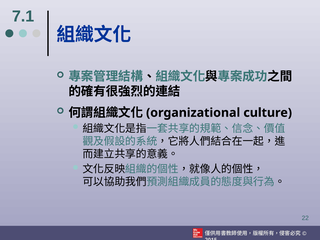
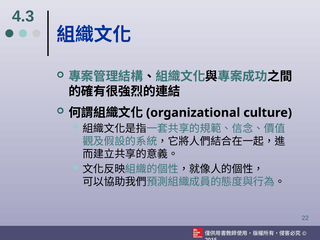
7.1: 7.1 -> 4.3
